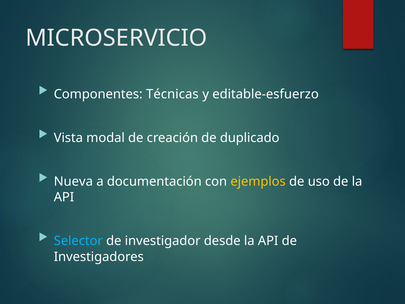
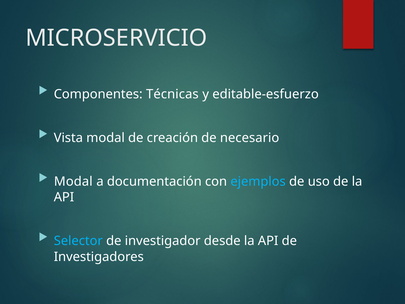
duplicado: duplicado -> necesario
Nueva at (73, 181): Nueva -> Modal
ejemplos colour: yellow -> light blue
